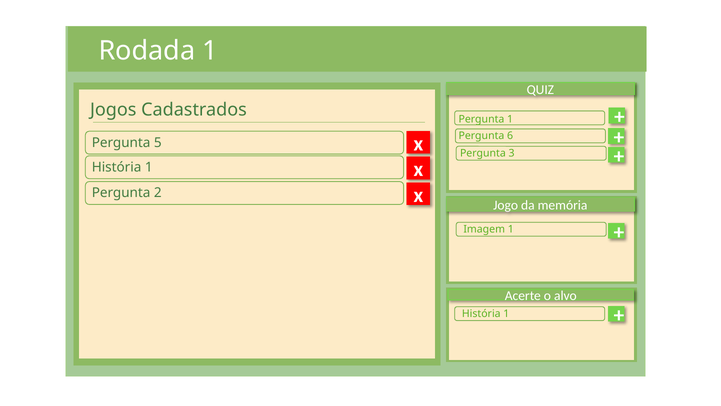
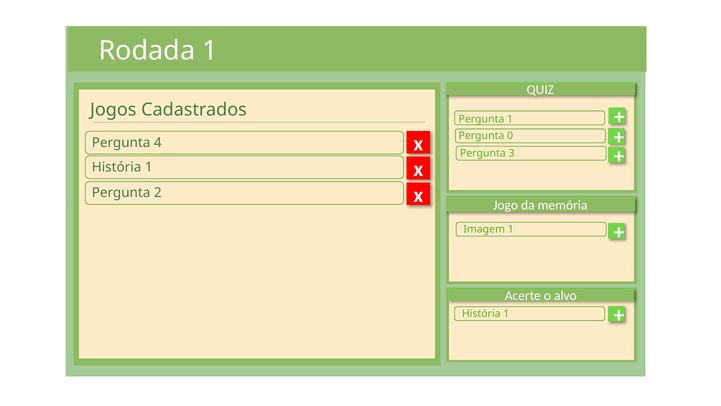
6: 6 -> 0
5: 5 -> 4
